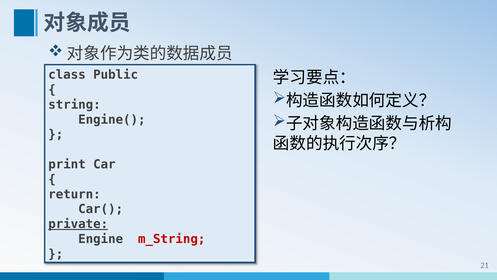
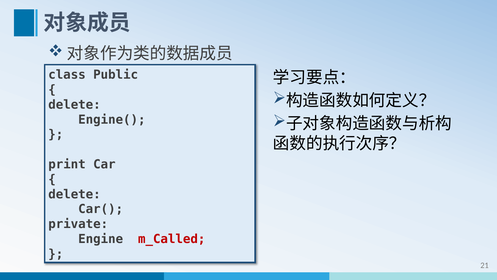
string at (74, 105): string -> delete
return at (74, 194): return -> delete
private underline: present -> none
m_String: m_String -> m_Called
